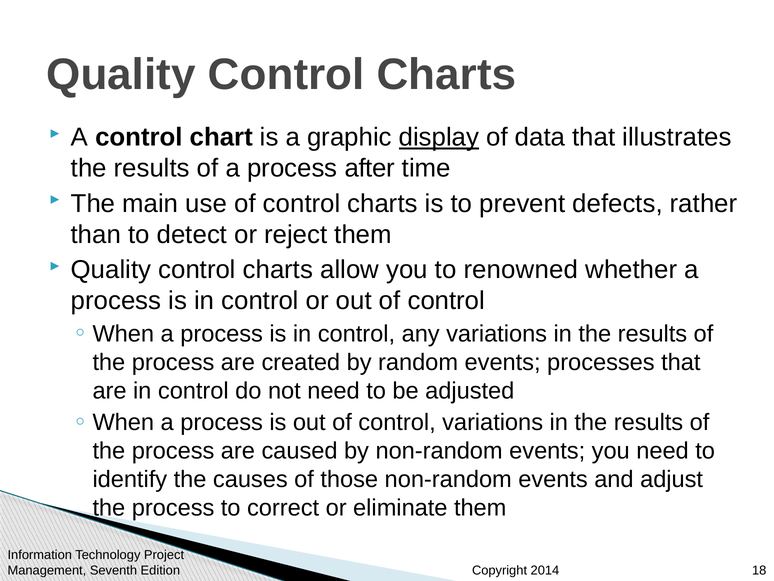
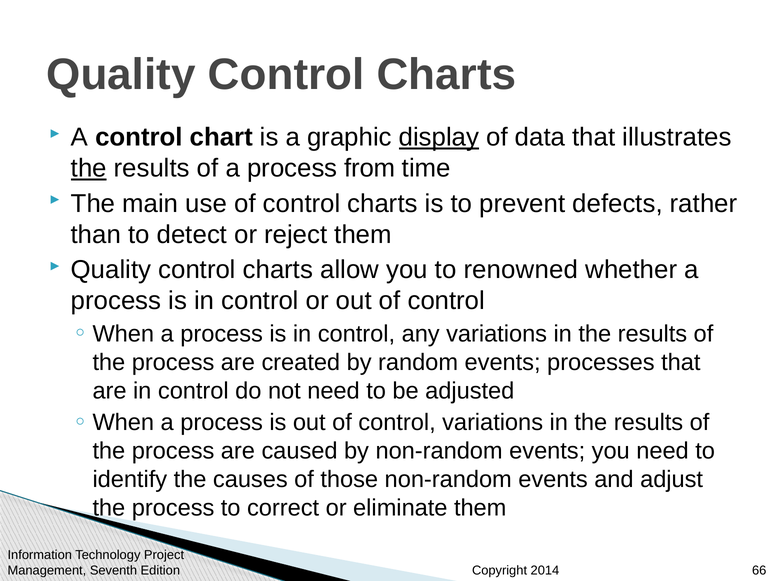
the at (89, 168) underline: none -> present
after: after -> from
18: 18 -> 66
